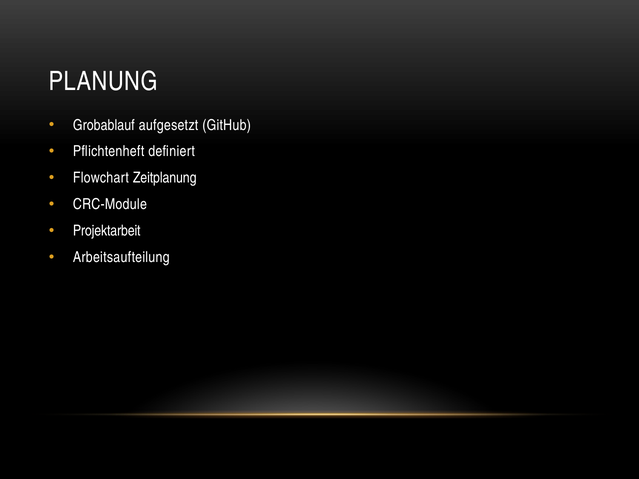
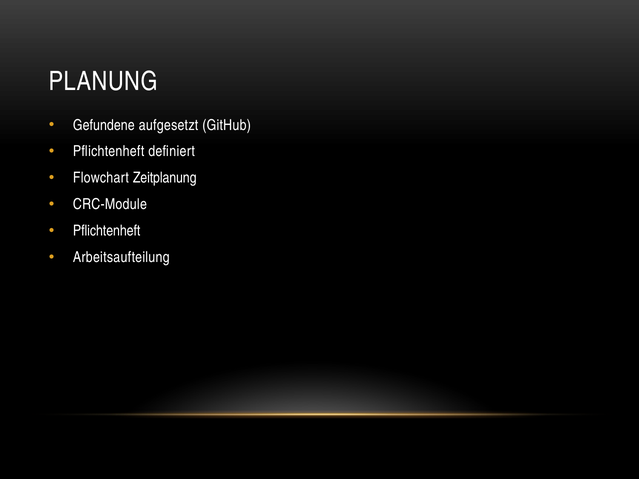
Grobablauf: Grobablauf -> Gefundene
Projektarbeit at (107, 231): Projektarbeit -> Pflichtenheft
